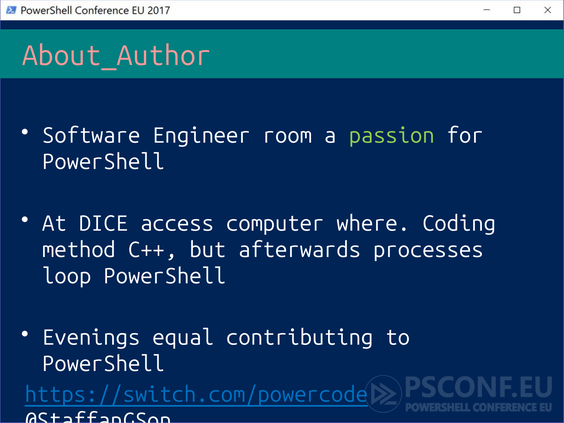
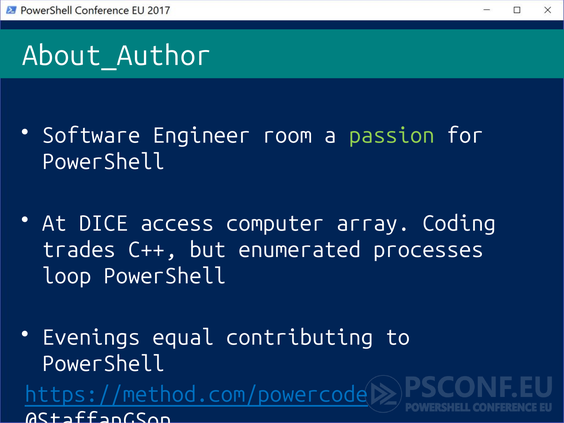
About_Author colour: pink -> white
where: where -> array
method: method -> trades
afterwards: afterwards -> enumerated
https://switch.com/powercode: https://switch.com/powercode -> https://method.com/powercode
